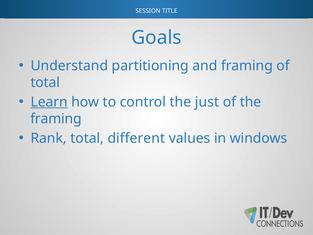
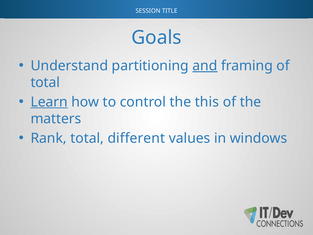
and underline: none -> present
just: just -> this
framing at (56, 119): framing -> matters
